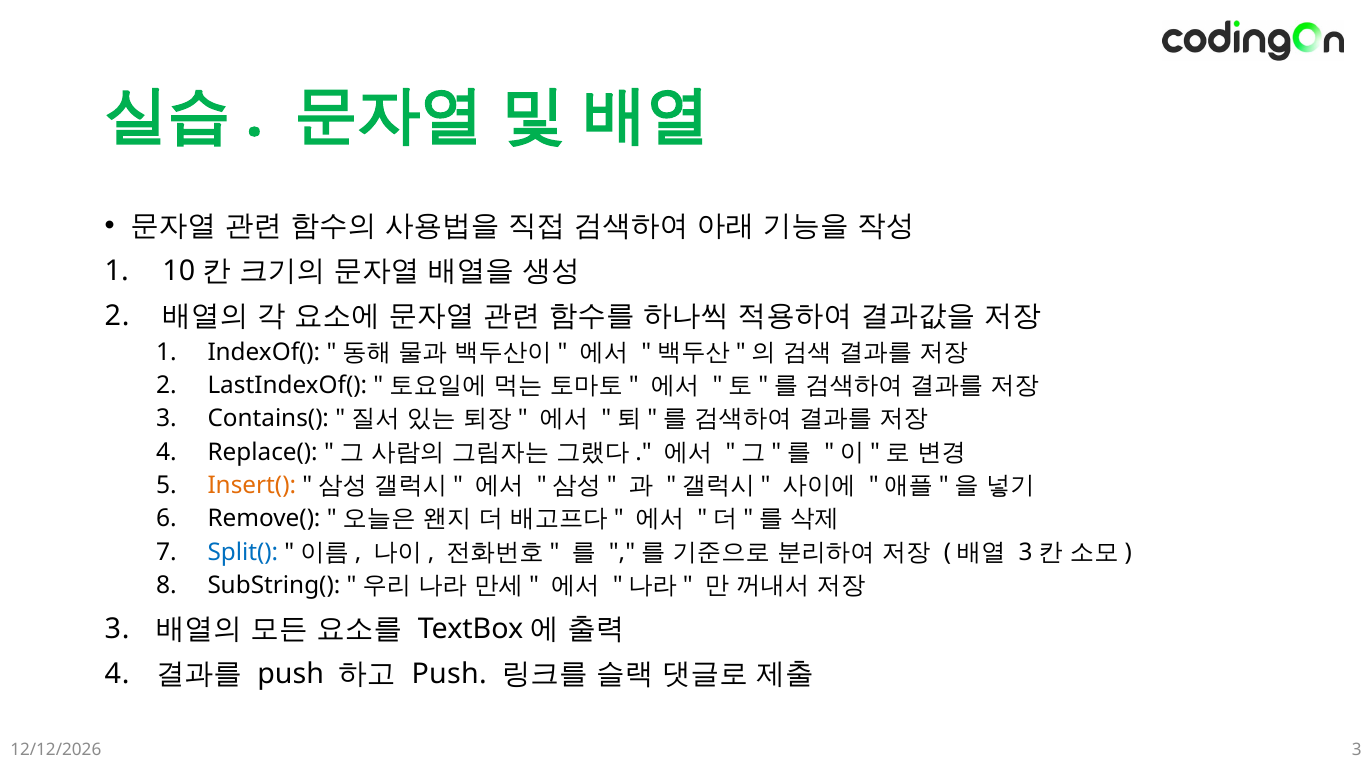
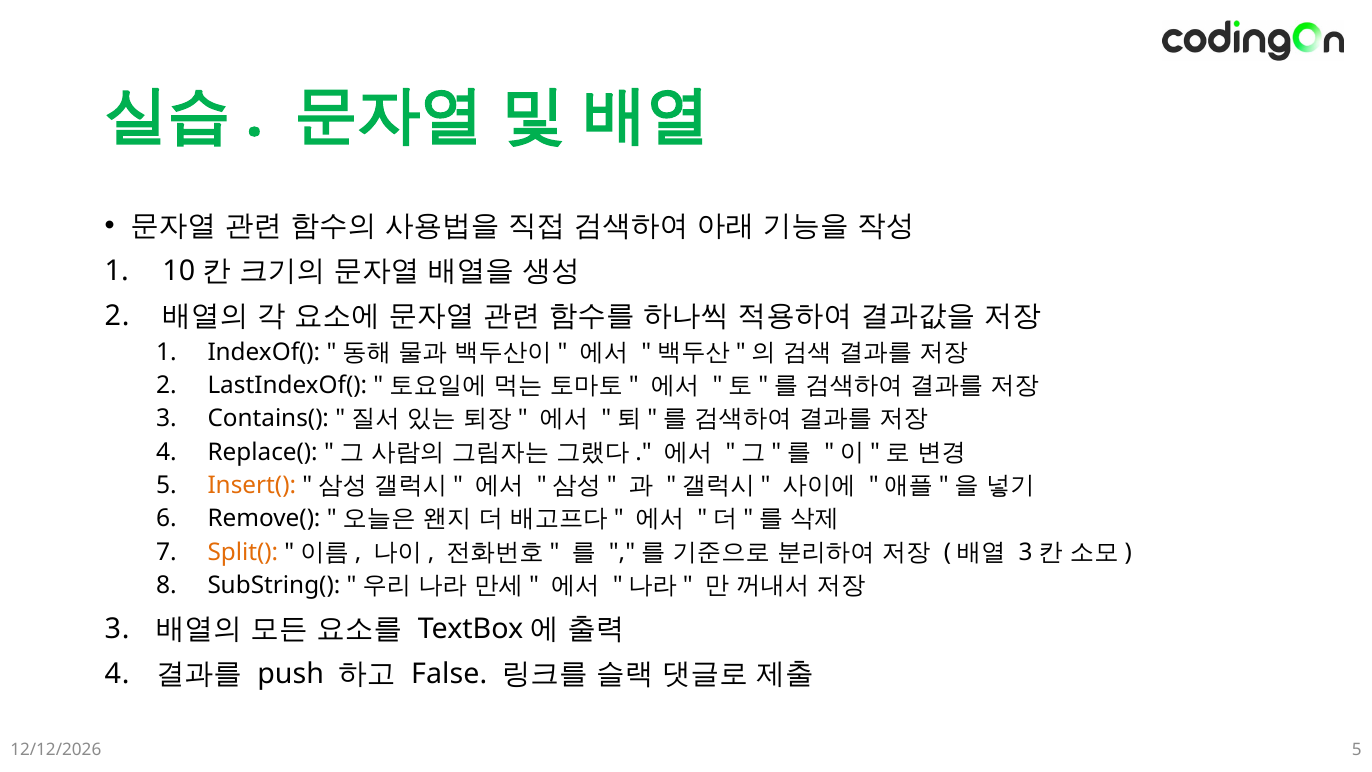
Split( colour: blue -> orange
Push at (449, 674): Push -> False
3 at (1357, 750): 3 -> 5
